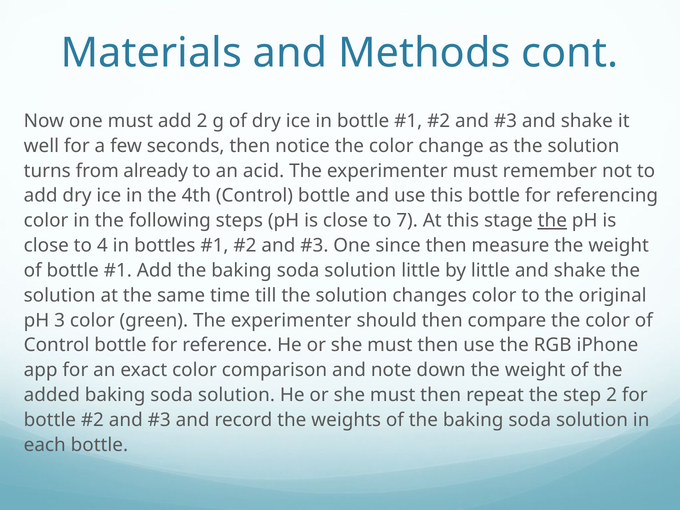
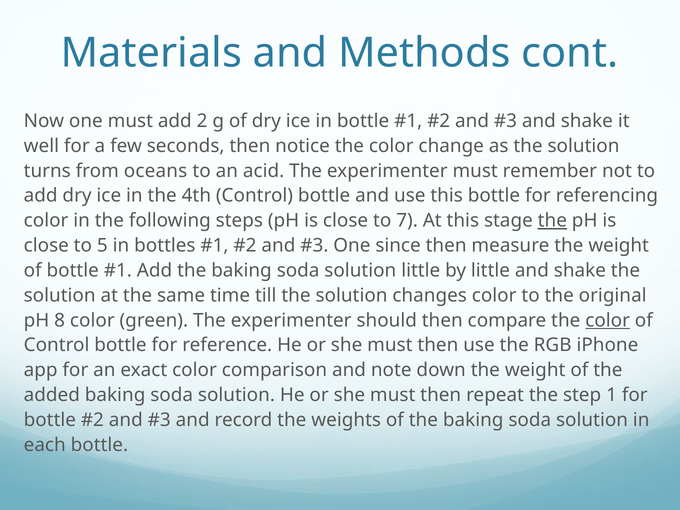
already: already -> oceans
4: 4 -> 5
3: 3 -> 8
color at (608, 320) underline: none -> present
step 2: 2 -> 1
